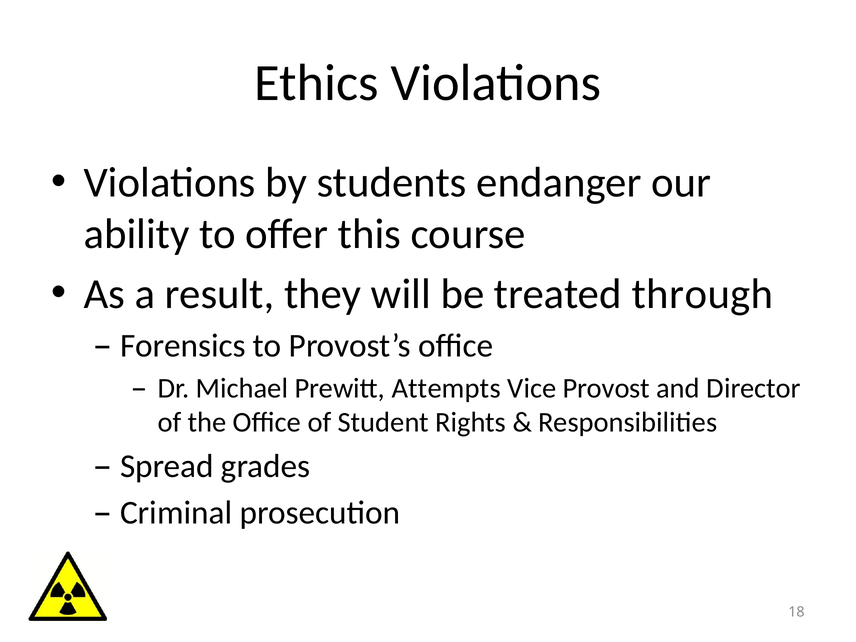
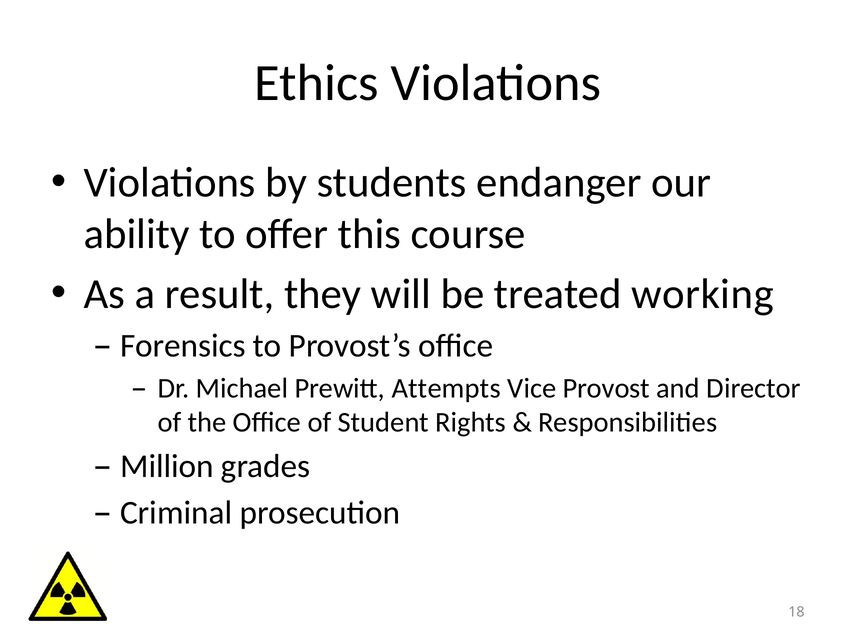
through: through -> working
Spread: Spread -> Million
